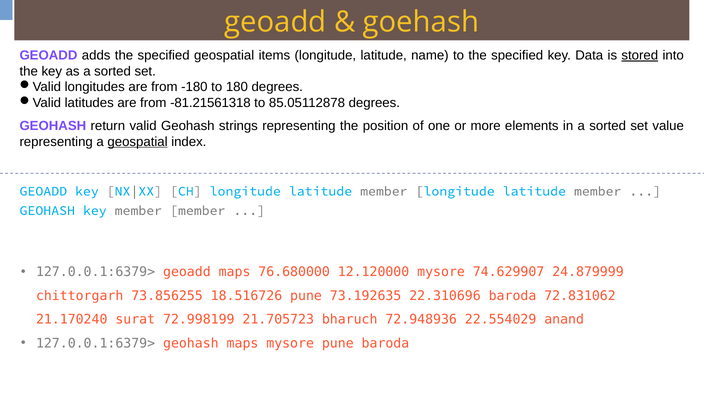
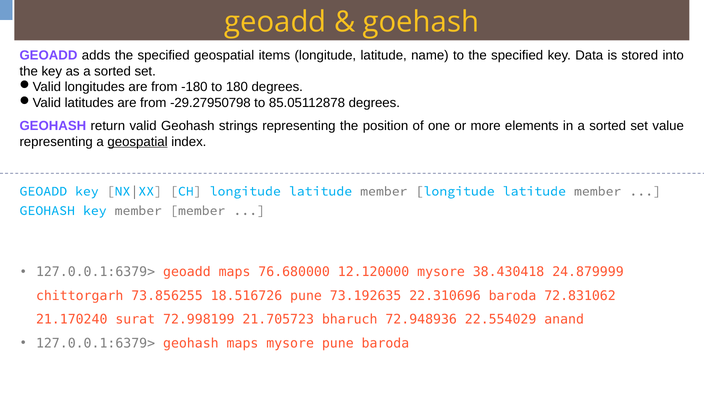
stored underline: present -> none
-81.21561318: -81.21561318 -> -29.27950798
74.629907: 74.629907 -> 38.430418
